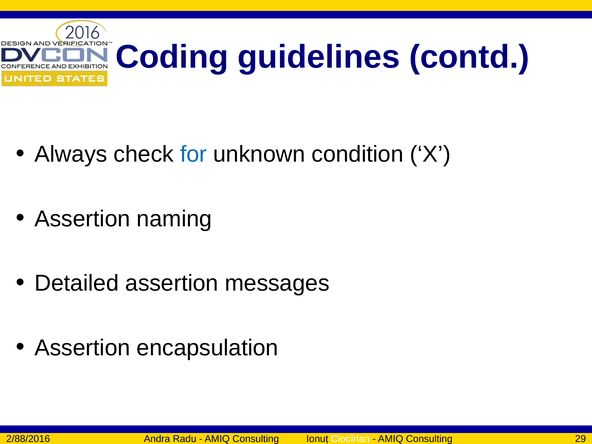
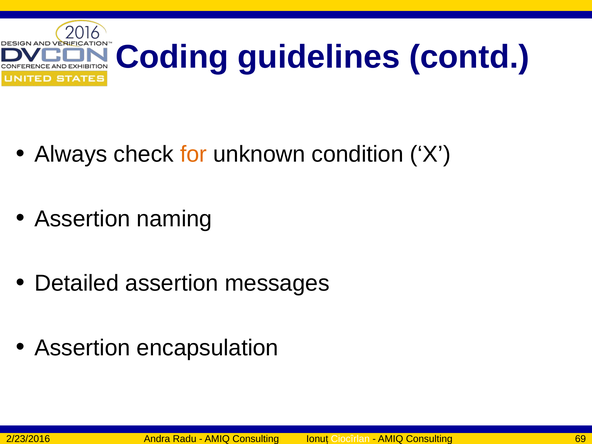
for colour: blue -> orange
2/88/2016: 2/88/2016 -> 2/23/2016
29: 29 -> 69
